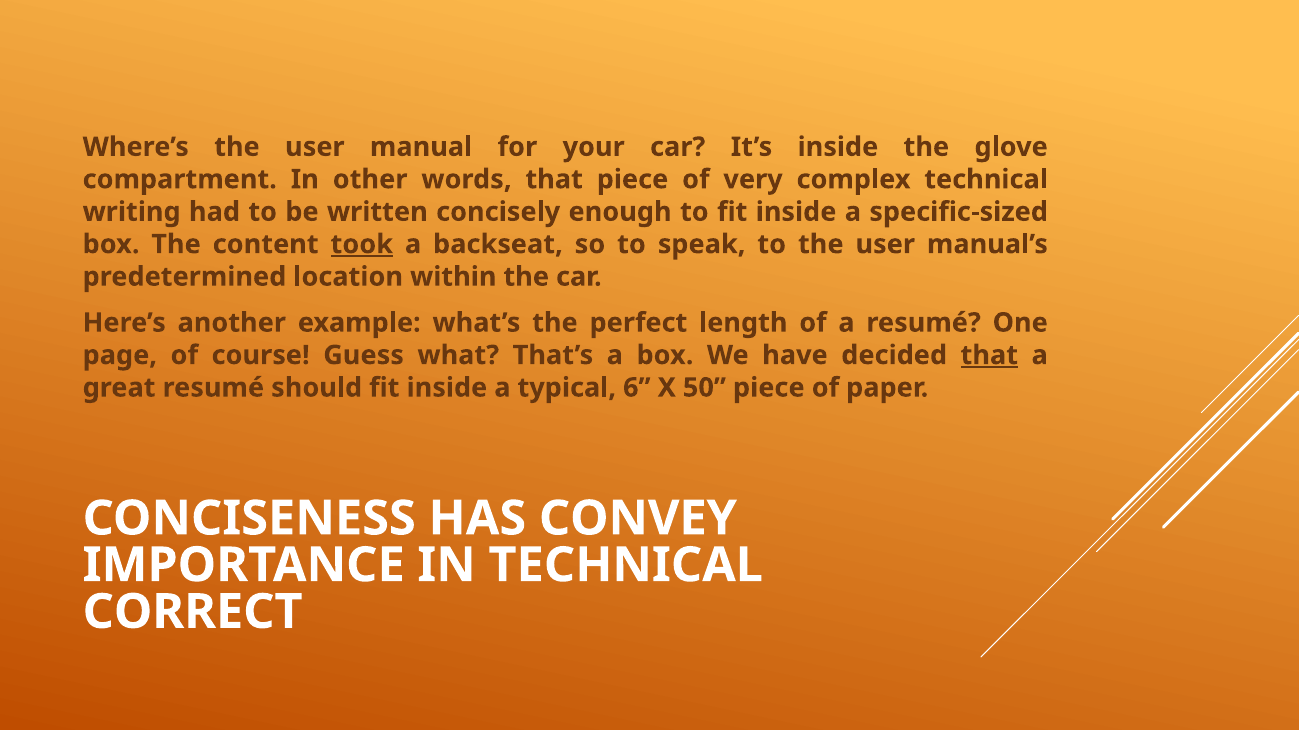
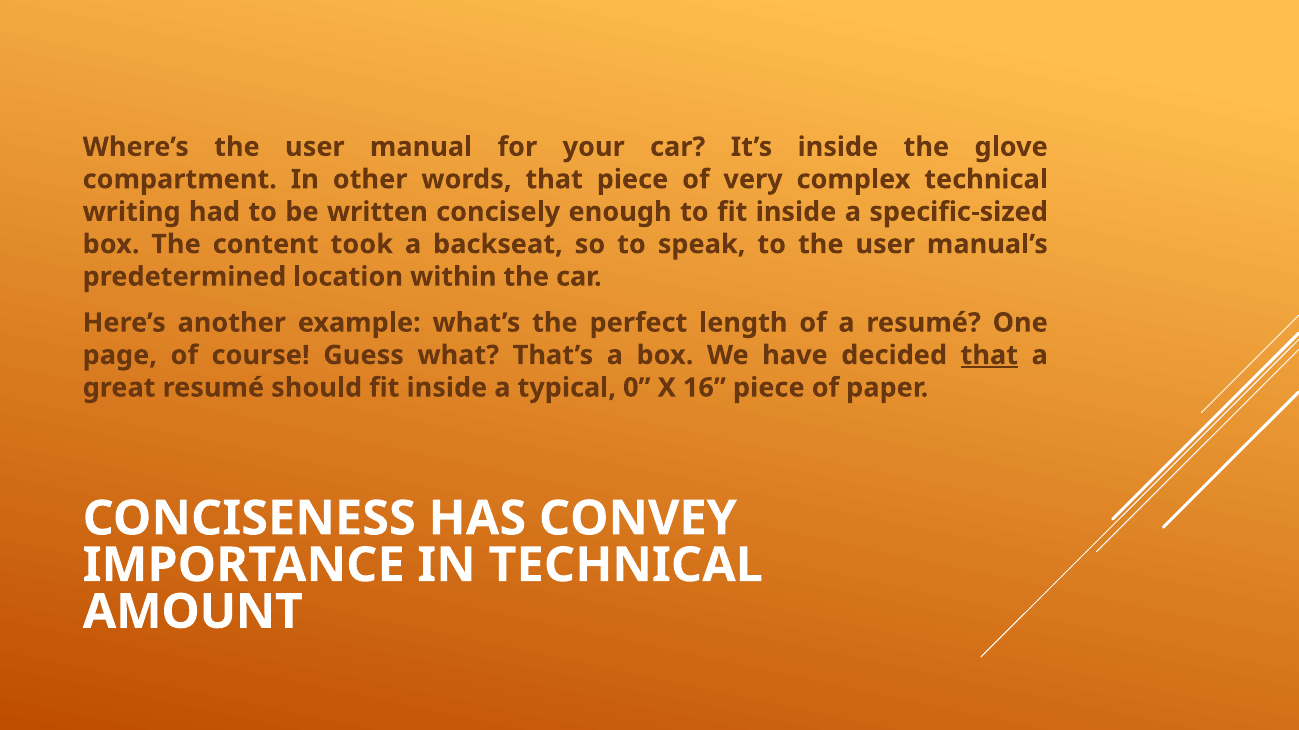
took underline: present -> none
6: 6 -> 0
50: 50 -> 16
CORRECT: CORRECT -> AMOUNT
